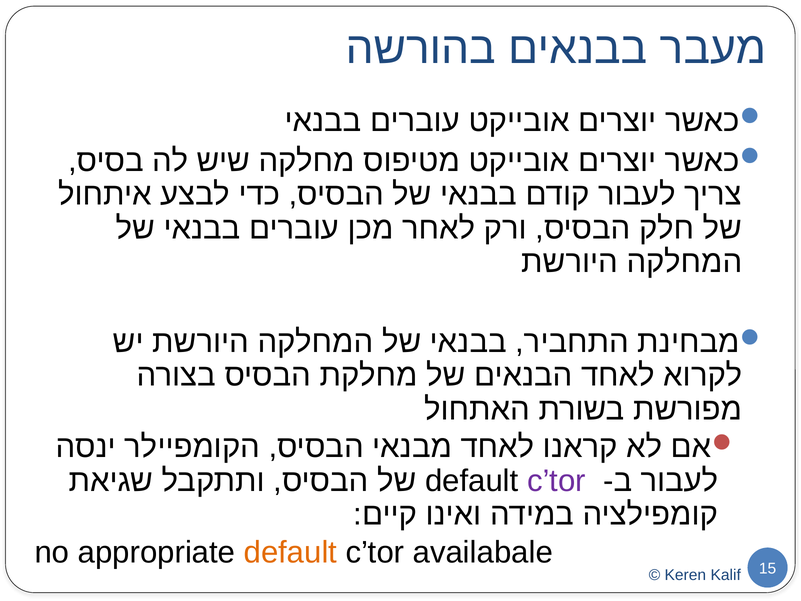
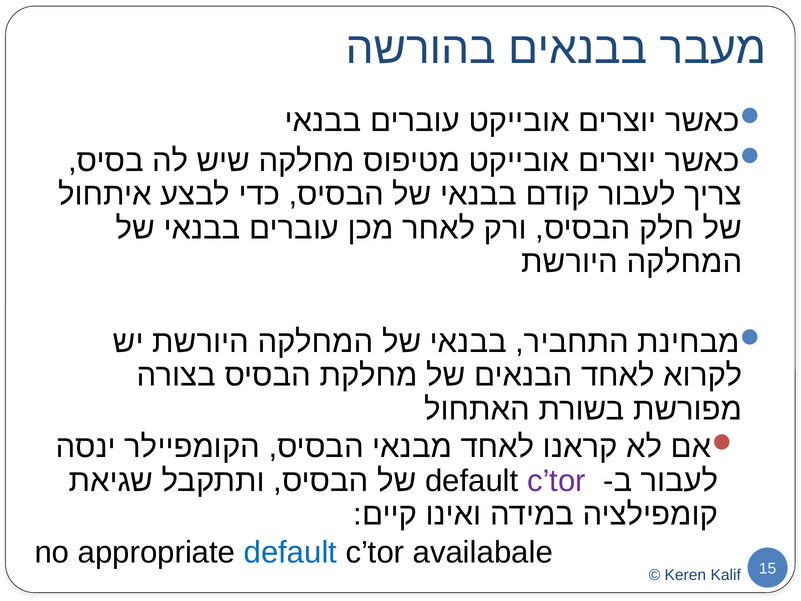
default at (290, 552) colour: orange -> blue
